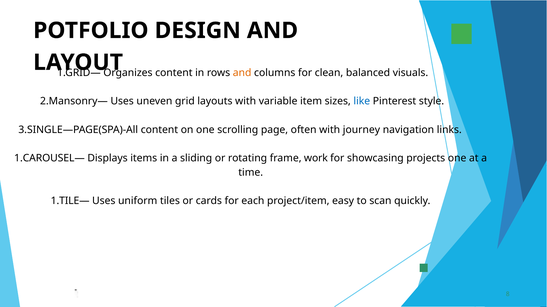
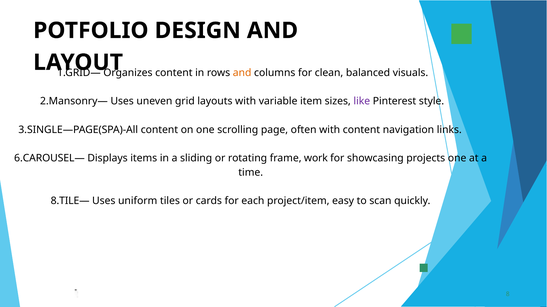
like colour: blue -> purple
with journey: journey -> content
1.CAROUSEL—: 1.CAROUSEL— -> 6.CAROUSEL—
1.TILE—: 1.TILE— -> 8.TILE—
